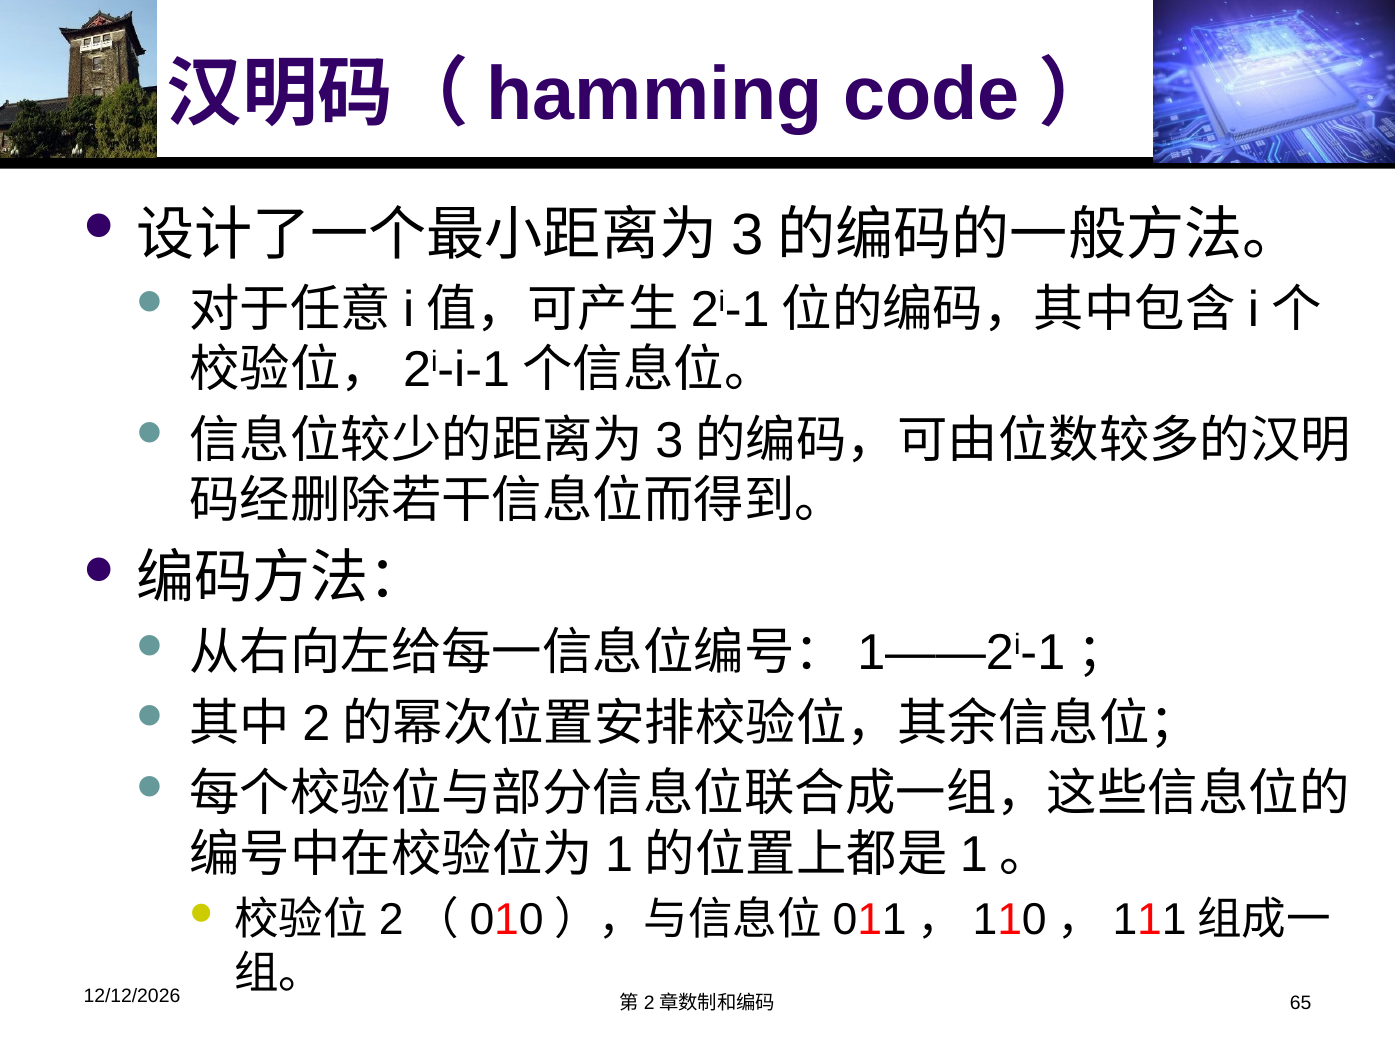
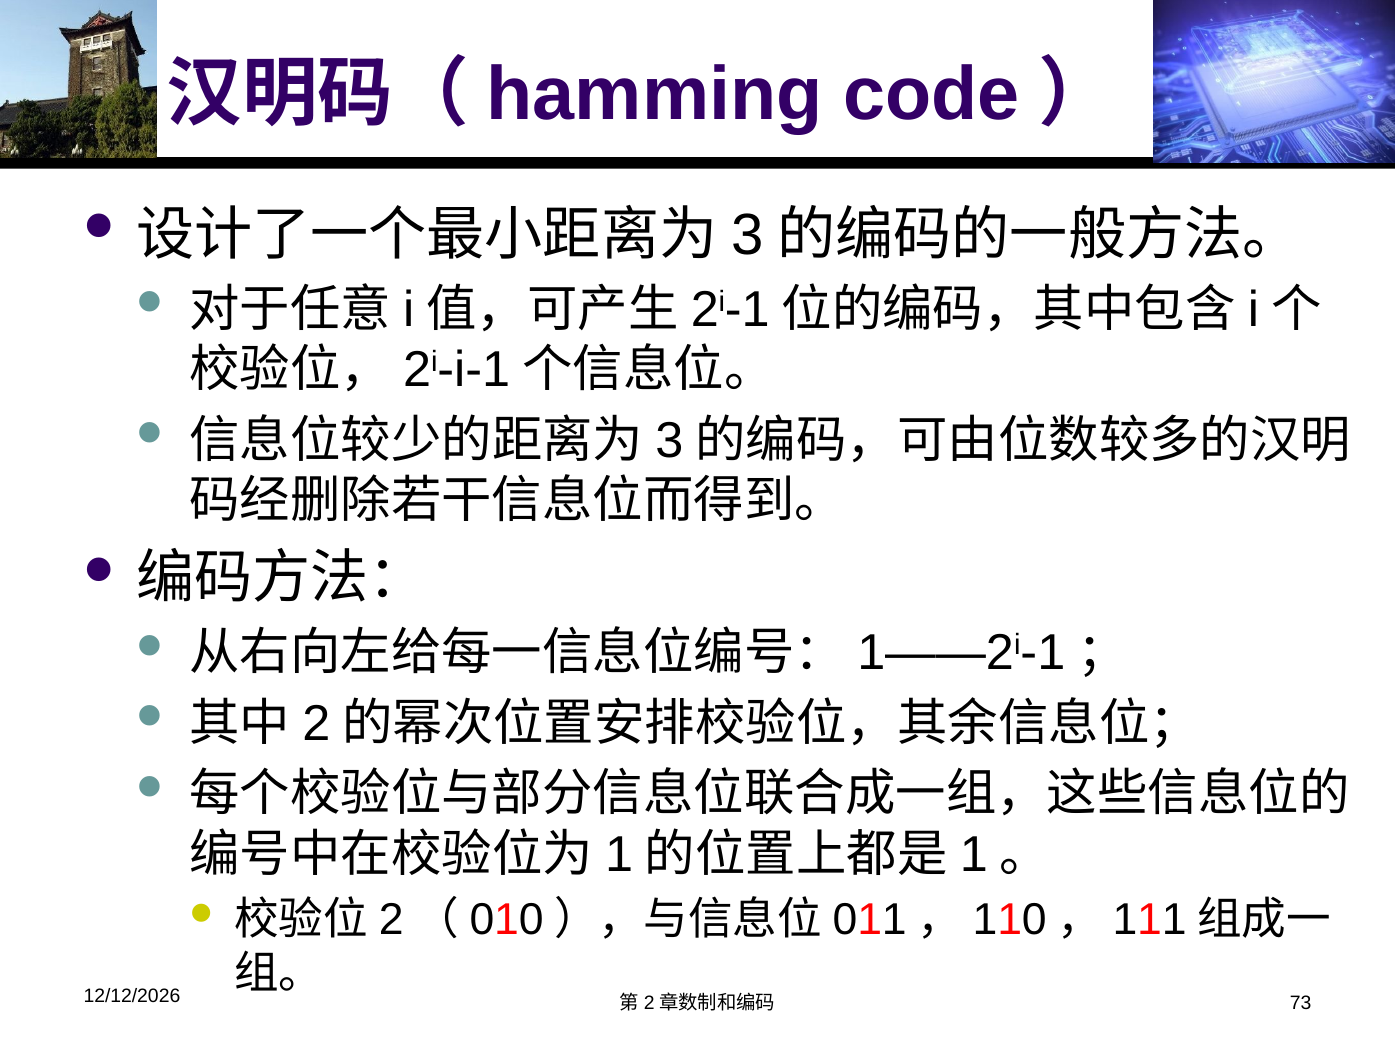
65: 65 -> 73
